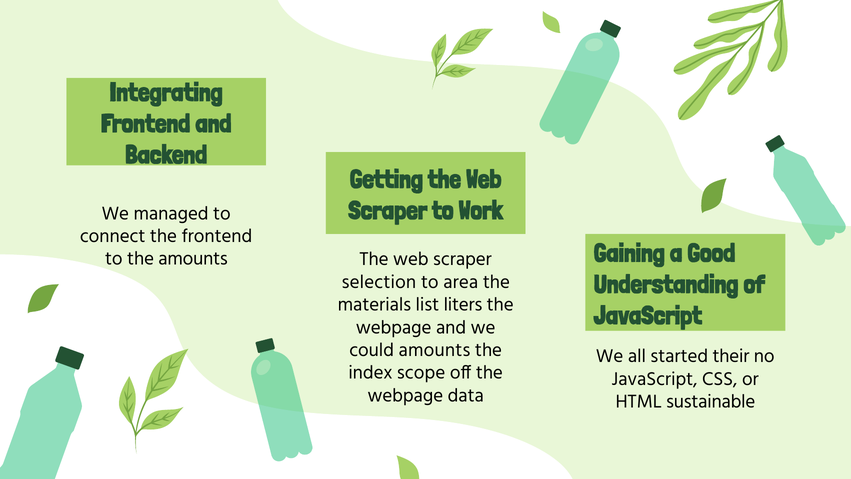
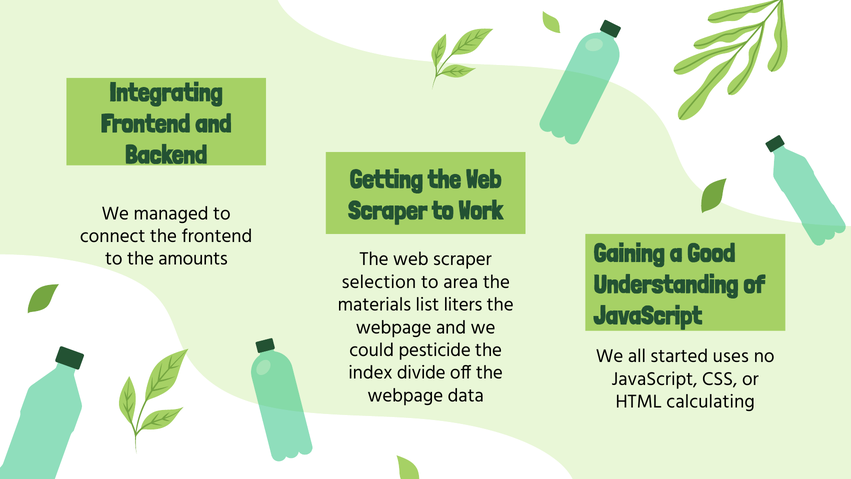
could amounts: amounts -> pesticide
their: their -> uses
scope: scope -> divide
sustainable: sustainable -> calculating
